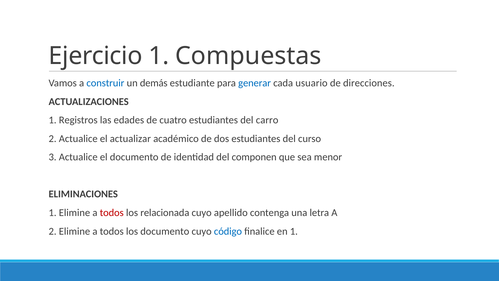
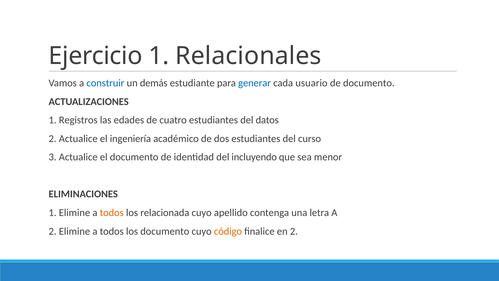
Compuestas: Compuestas -> Relacionales
de direcciones: direcciones -> documento
carro: carro -> datos
actualizar: actualizar -> ingeniería
componen: componen -> incluyendo
todos at (112, 213) colour: red -> orange
código colour: blue -> orange
en 1: 1 -> 2
